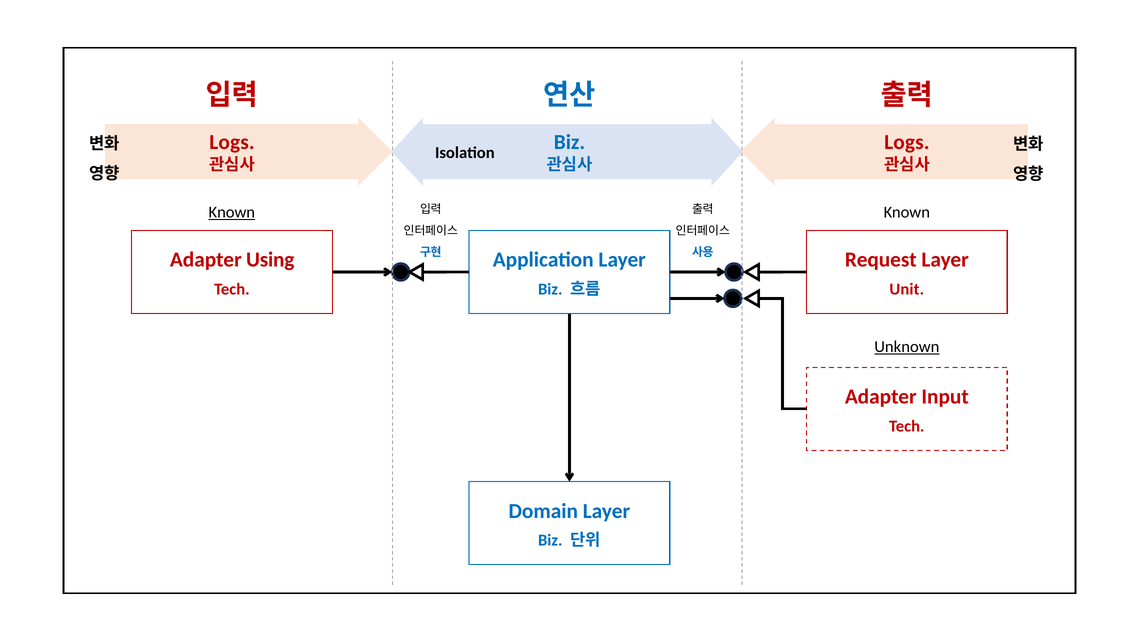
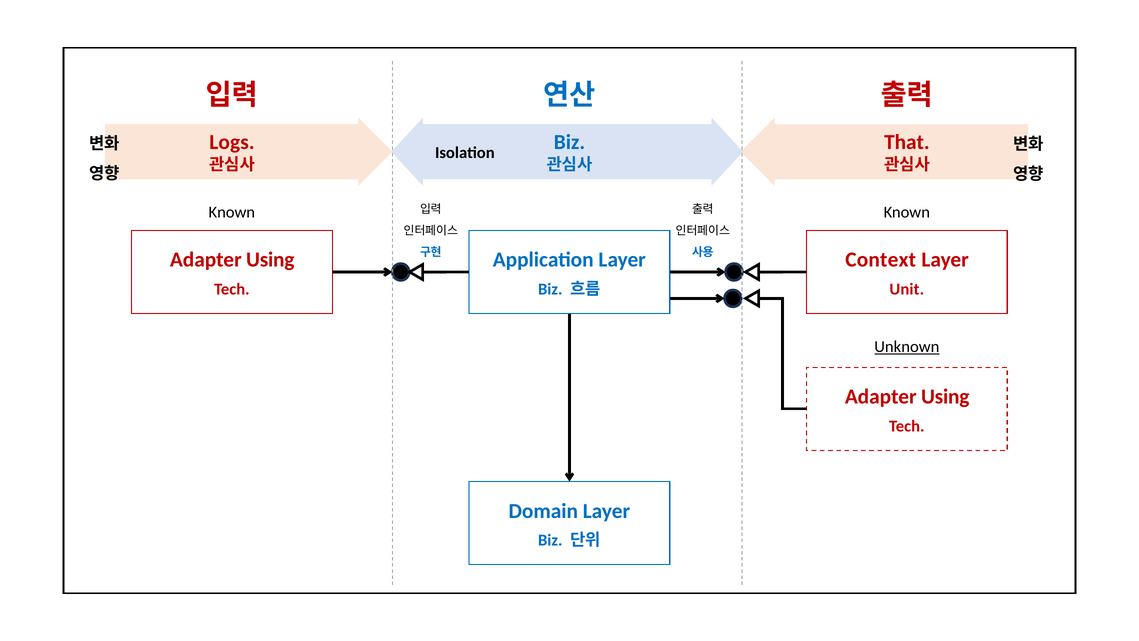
Logs at (907, 142): Logs -> That
Known at (232, 212) underline: present -> none
Request: Request -> Context
Input at (945, 397): Input -> Using
